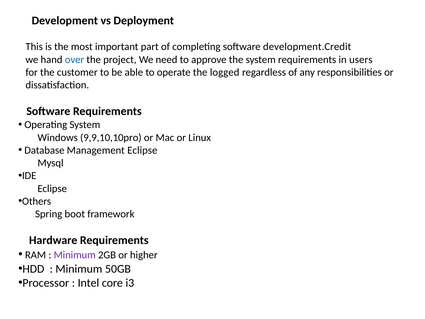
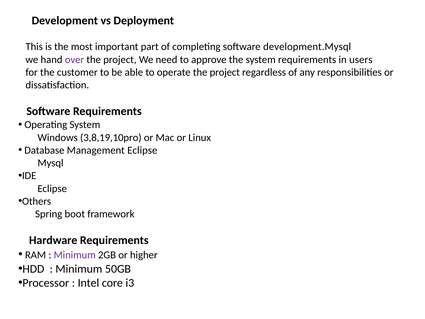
development.Credit: development.Credit -> development.Mysql
over colour: blue -> purple
operate the logged: logged -> project
9,9,10,10pro: 9,9,10,10pro -> 3,8,19,10pro
